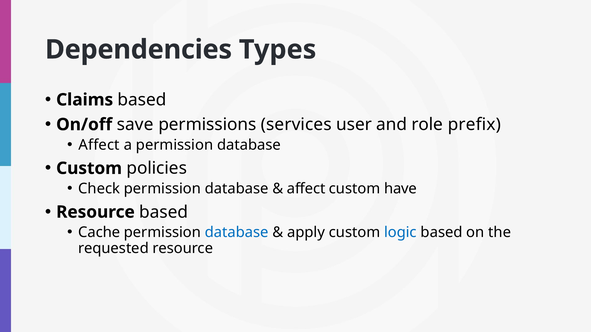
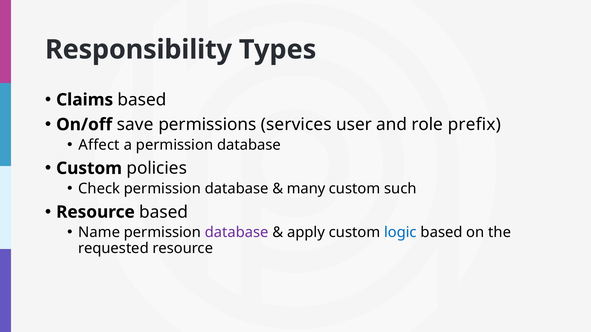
Dependencies: Dependencies -> Responsibility
affect at (306, 189): affect -> many
have: have -> such
Cache: Cache -> Name
database at (237, 233) colour: blue -> purple
